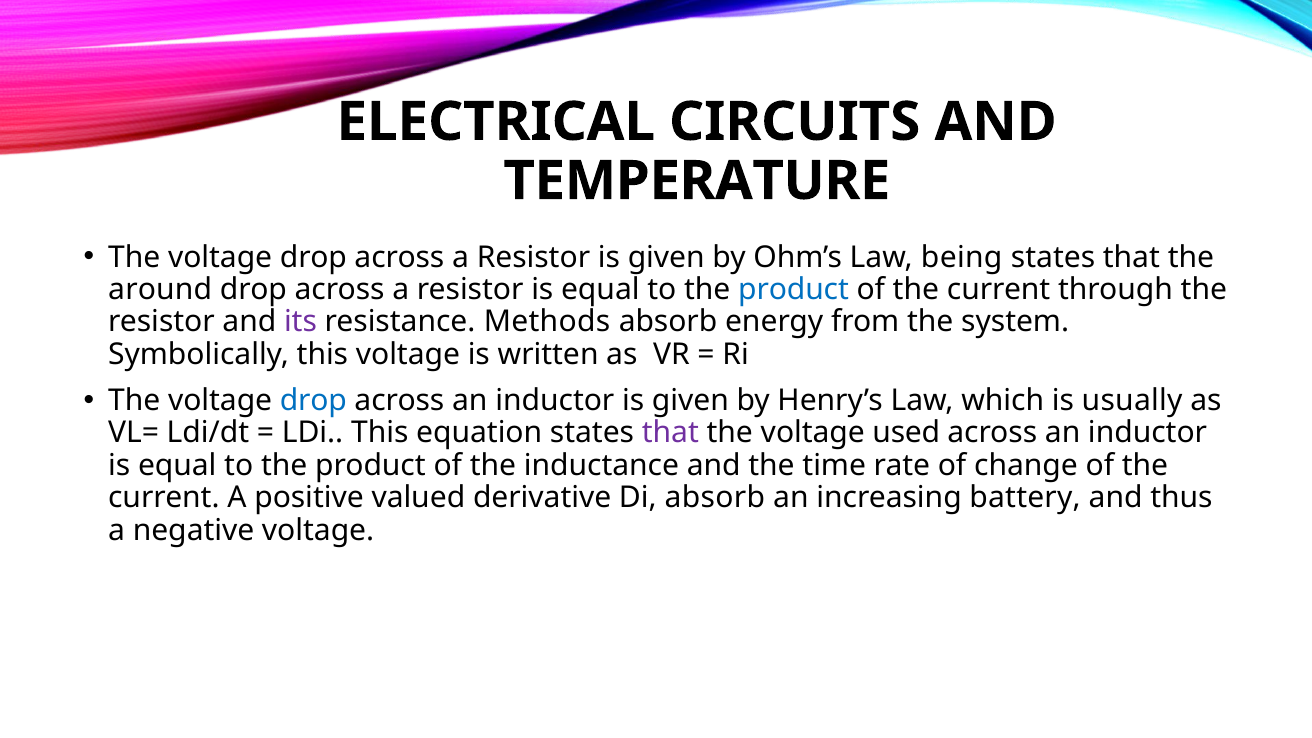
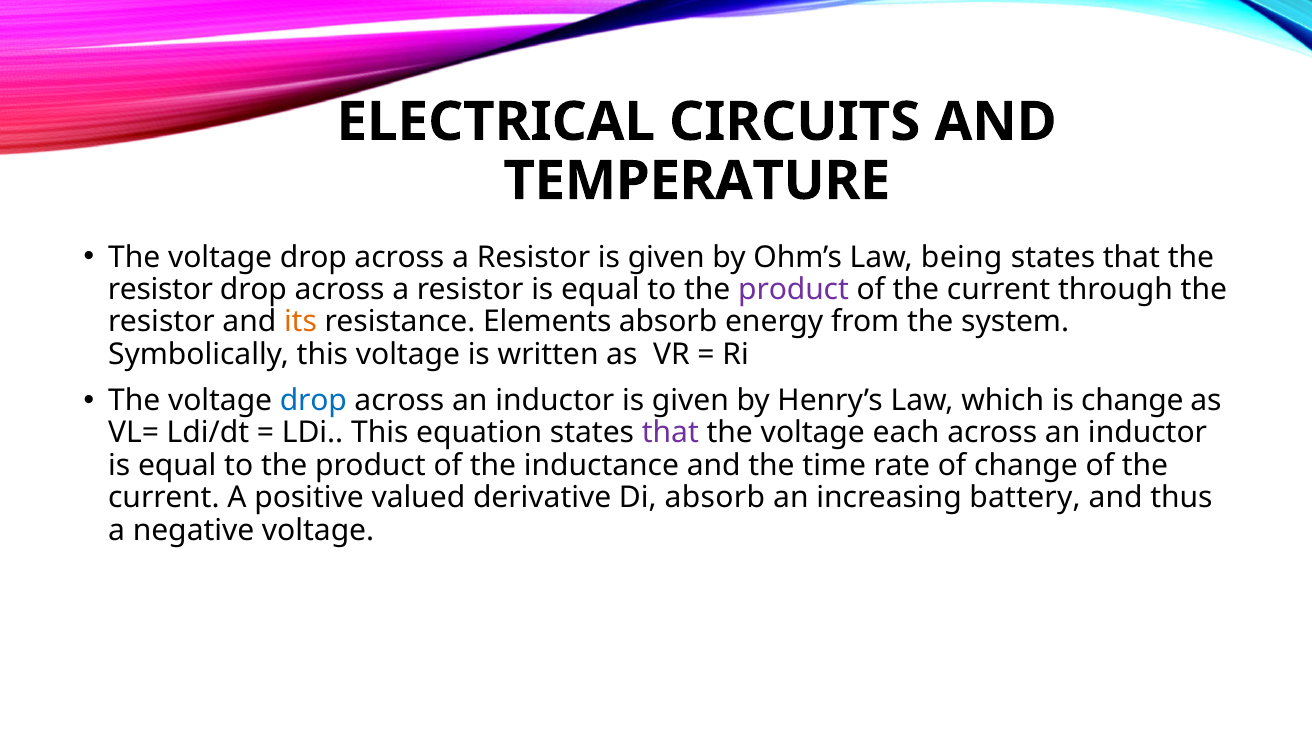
around at (160, 290): around -> resistor
product at (794, 290) colour: blue -> purple
its colour: purple -> orange
Methods: Methods -> Elements
is usually: usually -> change
used: used -> each
